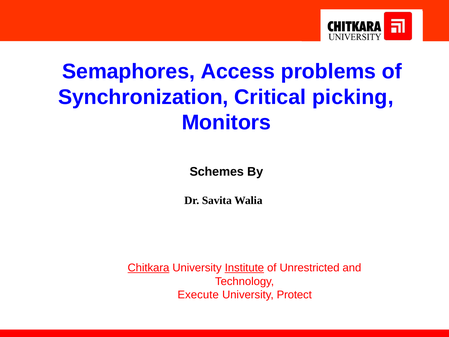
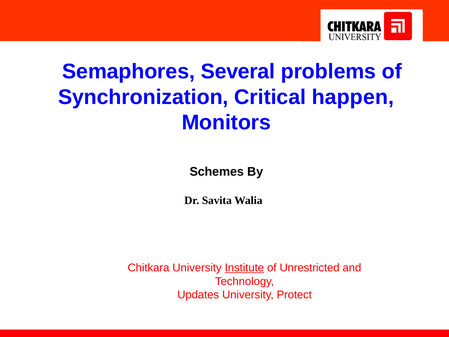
Access: Access -> Several
picking: picking -> happen
Chitkara underline: present -> none
Execute: Execute -> Updates
